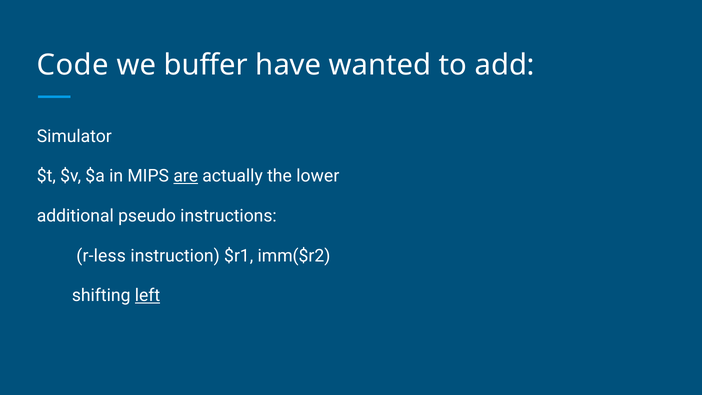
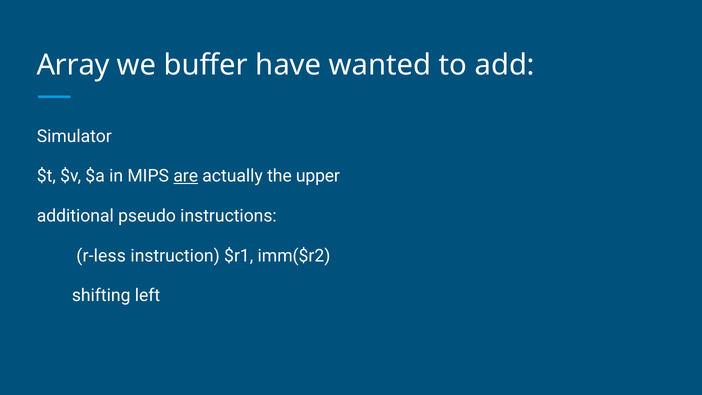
Code: Code -> Array
lower: lower -> upper
left underline: present -> none
